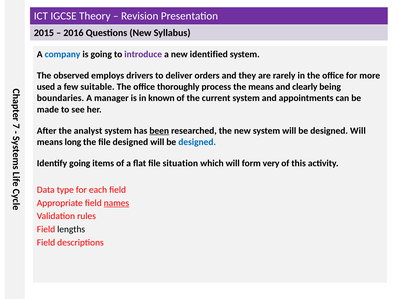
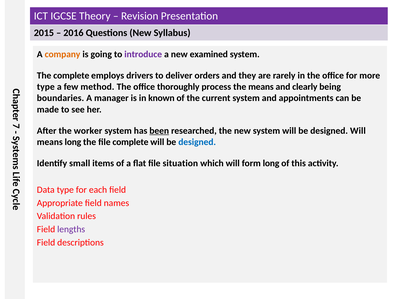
company colour: blue -> orange
identified: identified -> examined
The observed: observed -> complete
used at (46, 87): used -> type
suitable: suitable -> method
analyst: analyst -> worker
file designed: designed -> complete
Identify going: going -> small
form very: very -> long
names underline: present -> none
lengths colour: black -> purple
